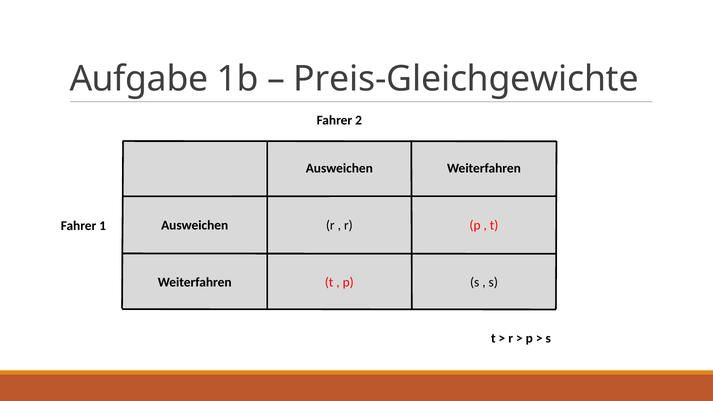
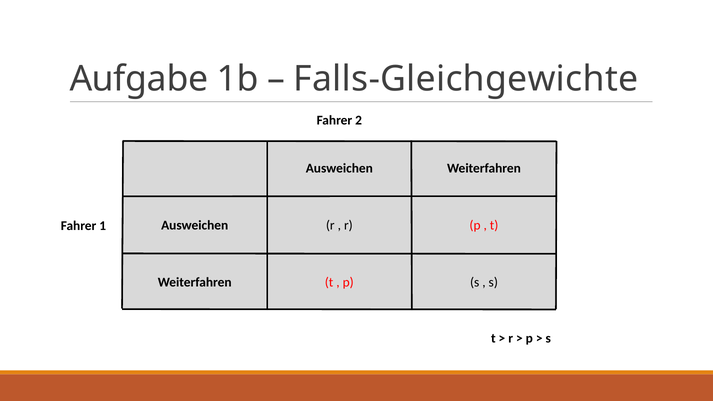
Preis-Gleichgewichte: Preis-Gleichgewichte -> Falls-Gleichgewichte
